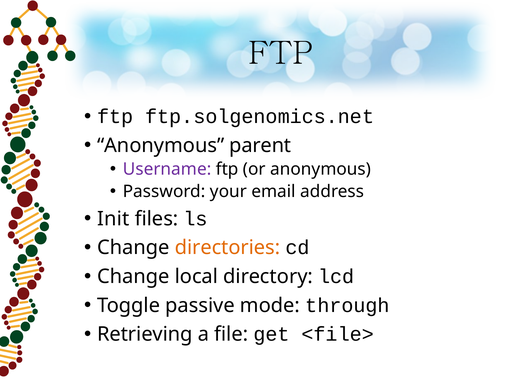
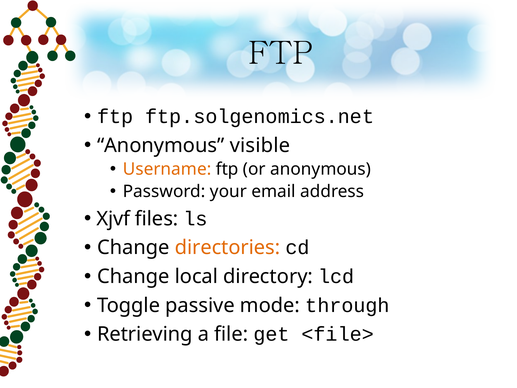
parent: parent -> visible
Username colour: purple -> orange
Init: Init -> Xjvf
